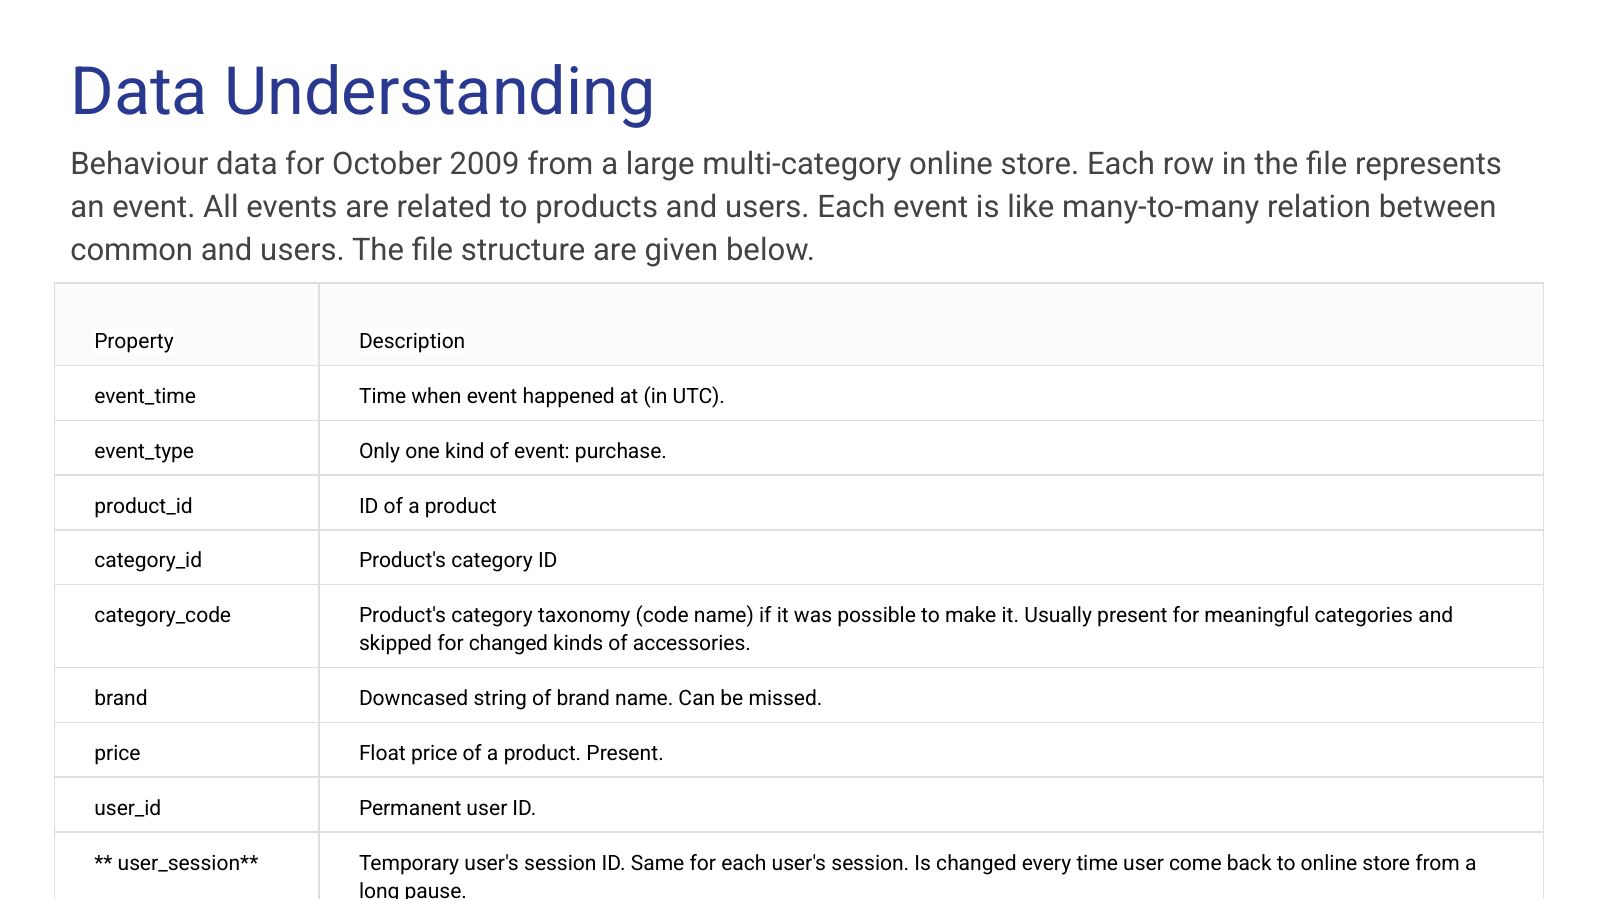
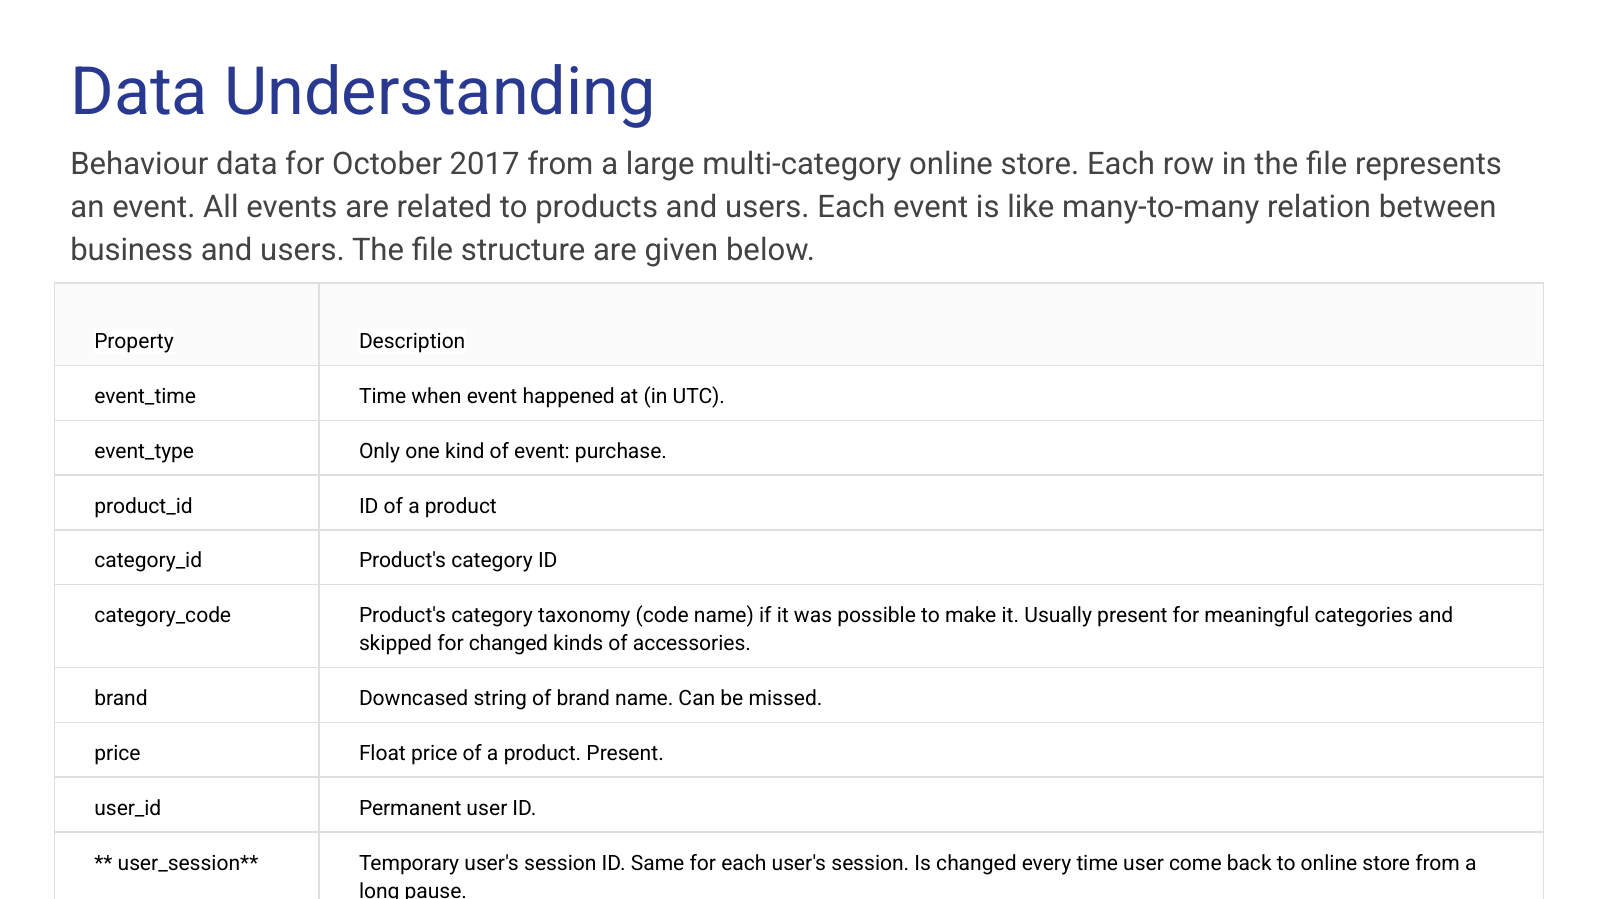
2009: 2009 -> 2017
common: common -> business
